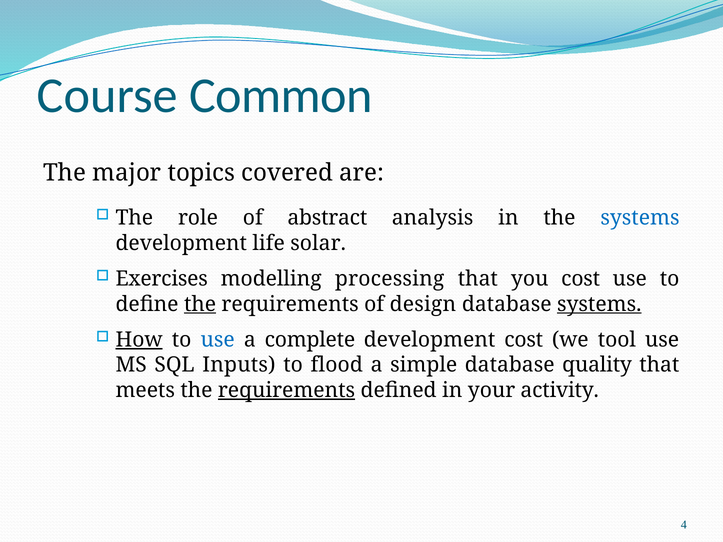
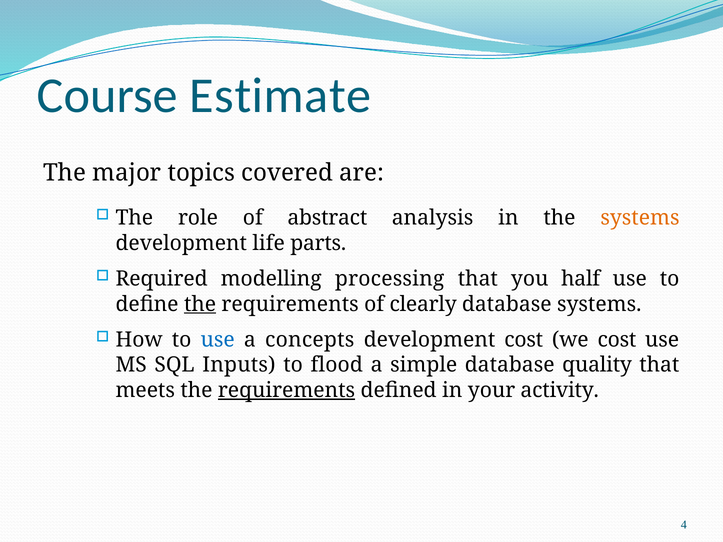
Common: Common -> Estimate
systems at (640, 218) colour: blue -> orange
solar: solar -> parts
Exercises: Exercises -> Required
you cost: cost -> half
design: design -> clearly
systems at (599, 304) underline: present -> none
How underline: present -> none
complete: complete -> concepts
we tool: tool -> cost
